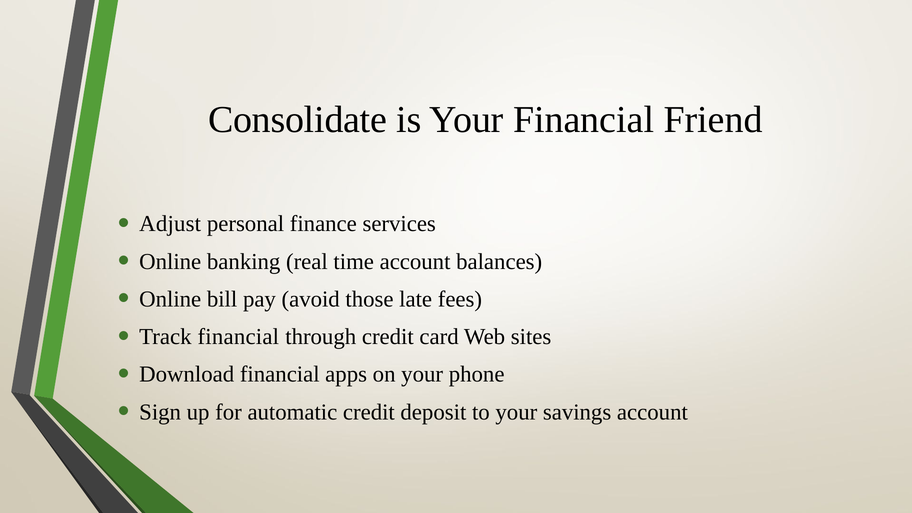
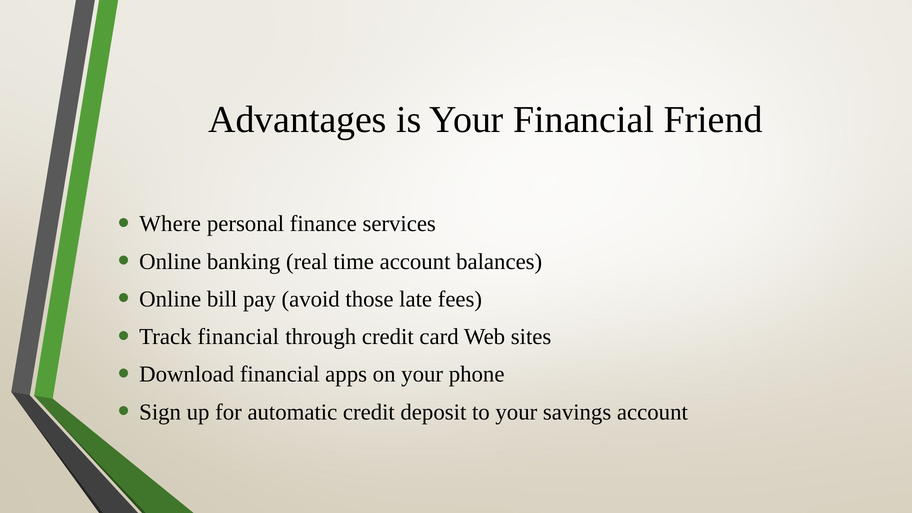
Consolidate: Consolidate -> Advantages
Adjust: Adjust -> Where
